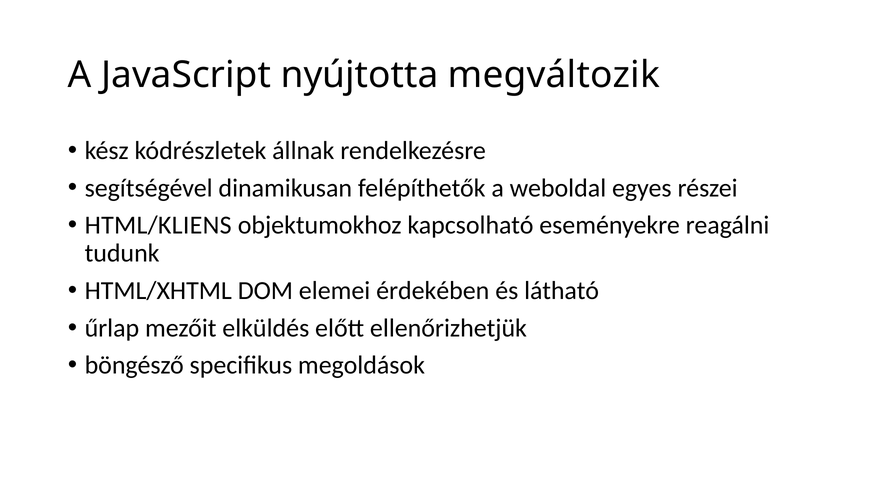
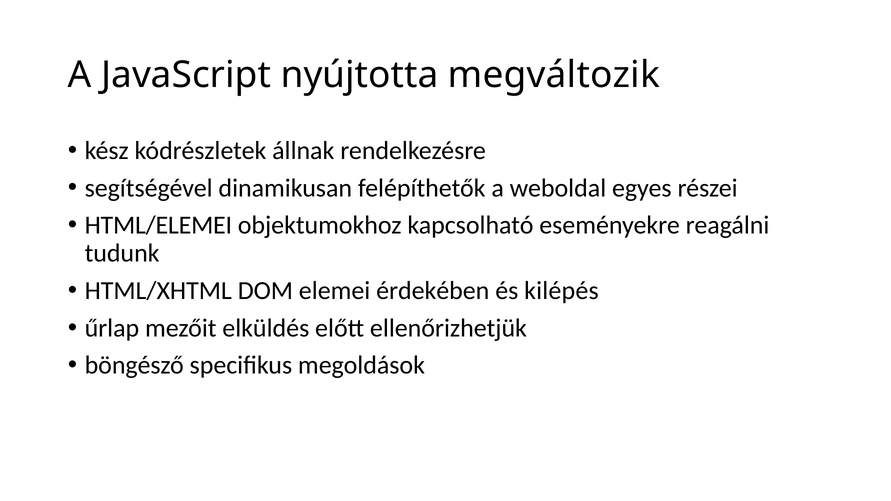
HTML/KLIENS: HTML/KLIENS -> HTML/ELEMEI
látható: látható -> kilépés
